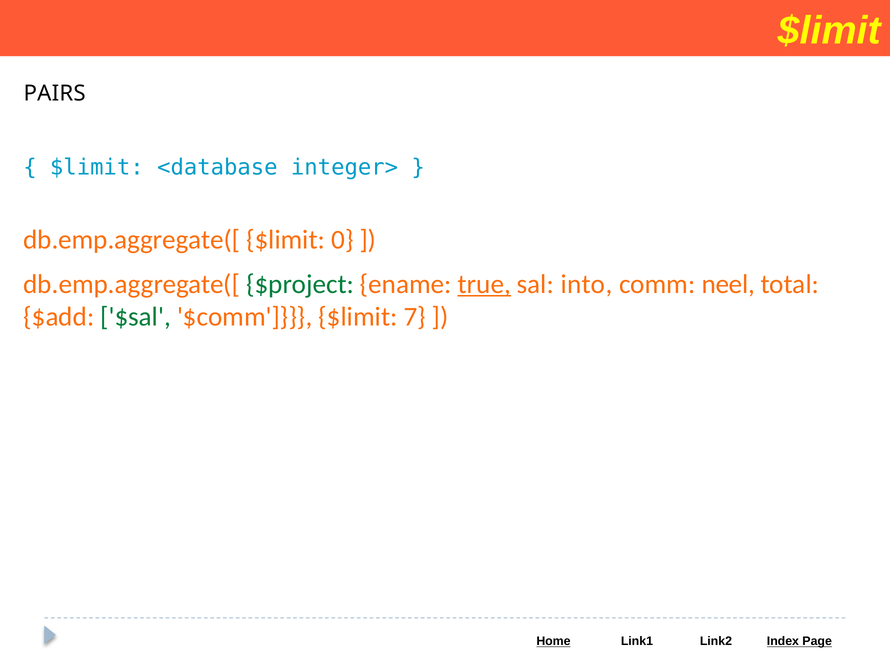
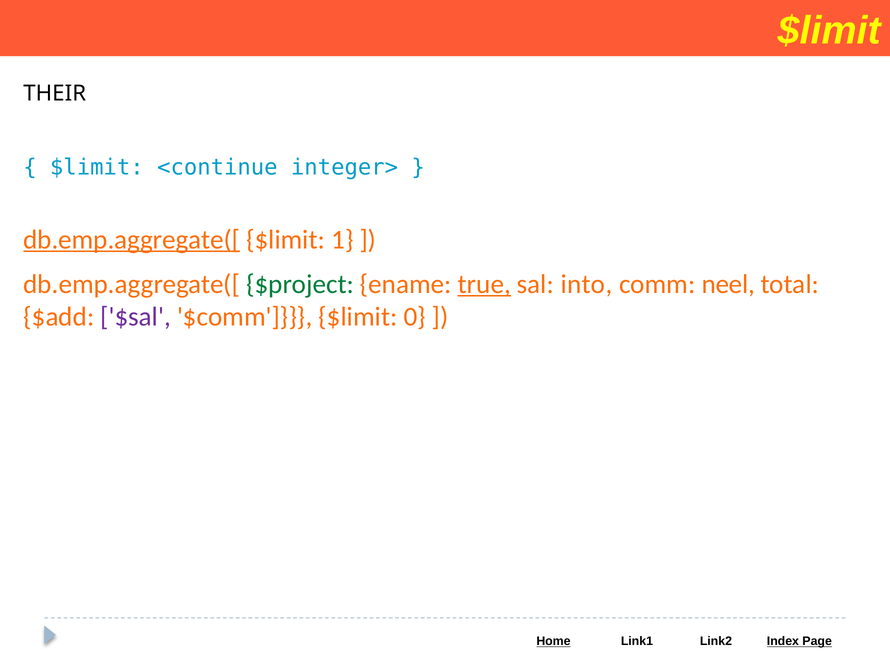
PAIRS: PAIRS -> THEIR
<database: <database -> <continue
db.emp.aggregate([ at (132, 240) underline: none -> present
0: 0 -> 1
$sal colour: green -> purple
7: 7 -> 0
